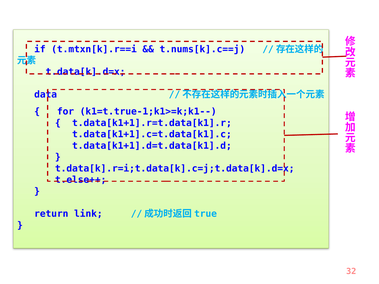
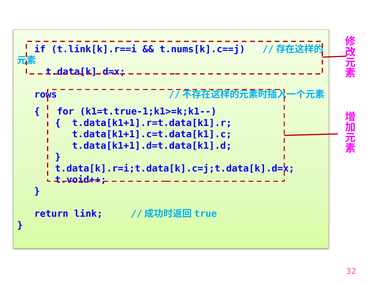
t.mtxn[k].r==i: t.mtxn[k].r==i -> t.link[k].r==i
data: data -> rows
t.else++: t.else++ -> t.void++
